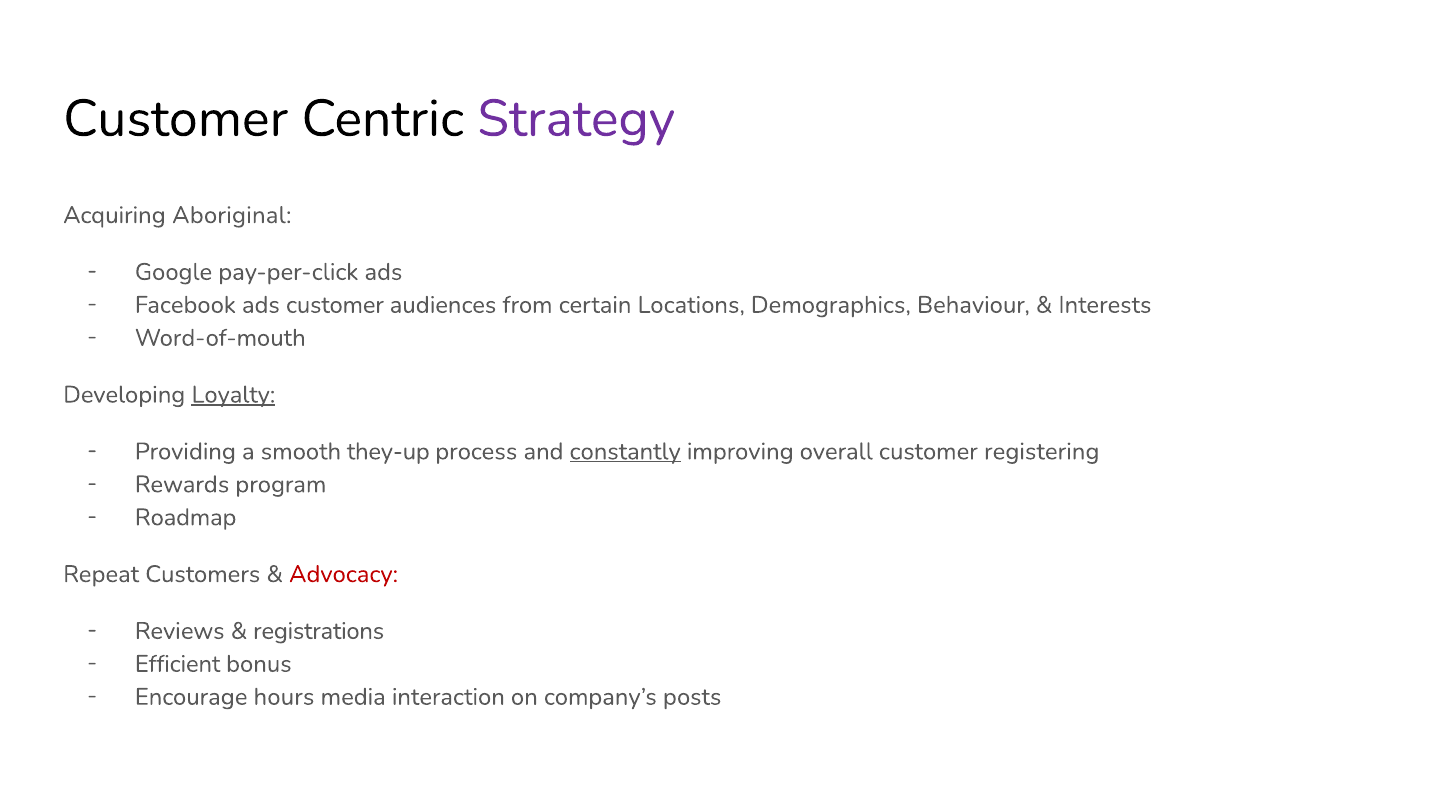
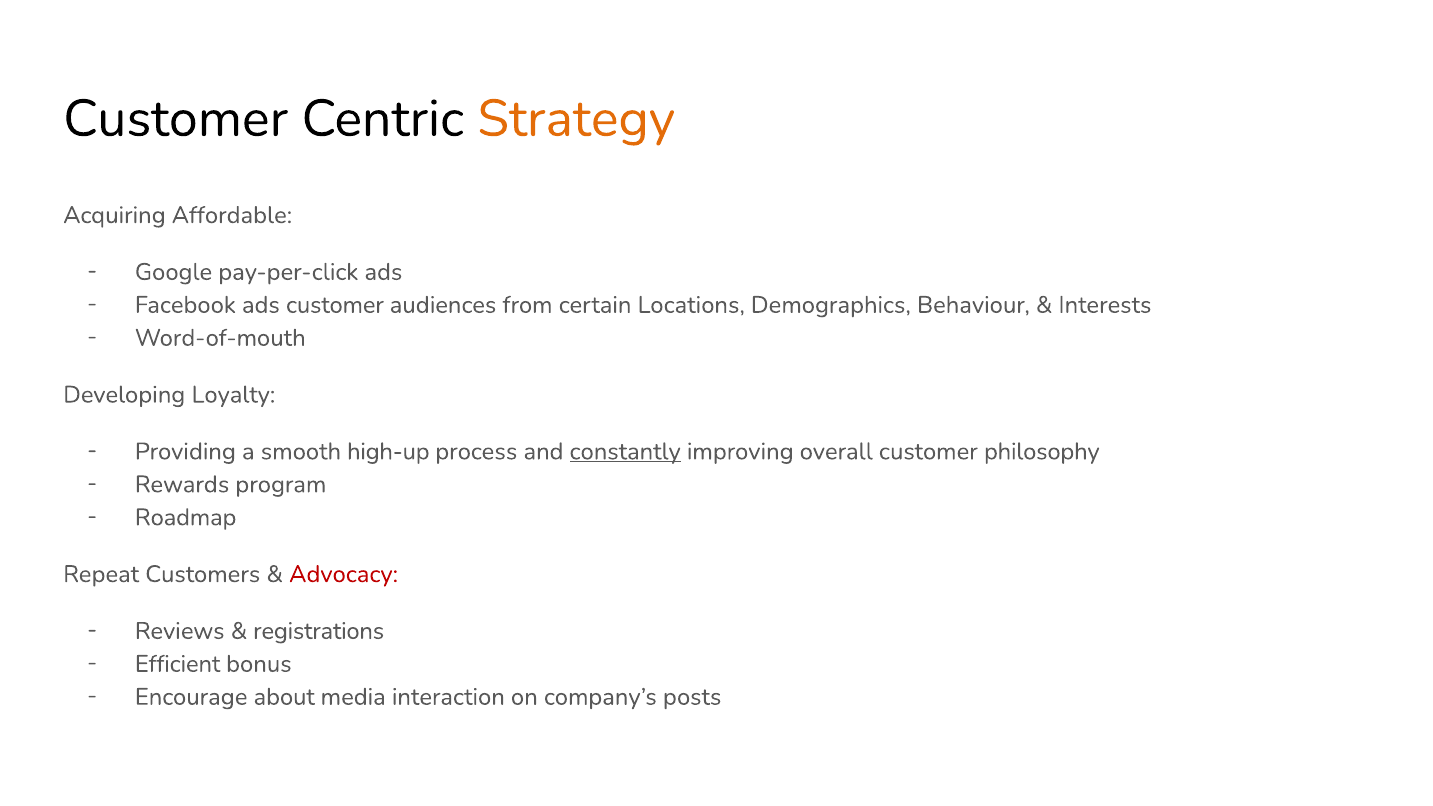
Strategy colour: purple -> orange
Aboriginal: Aboriginal -> Affordable
Loyalty underline: present -> none
they-up: they-up -> high-up
registering: registering -> philosophy
hours: hours -> about
